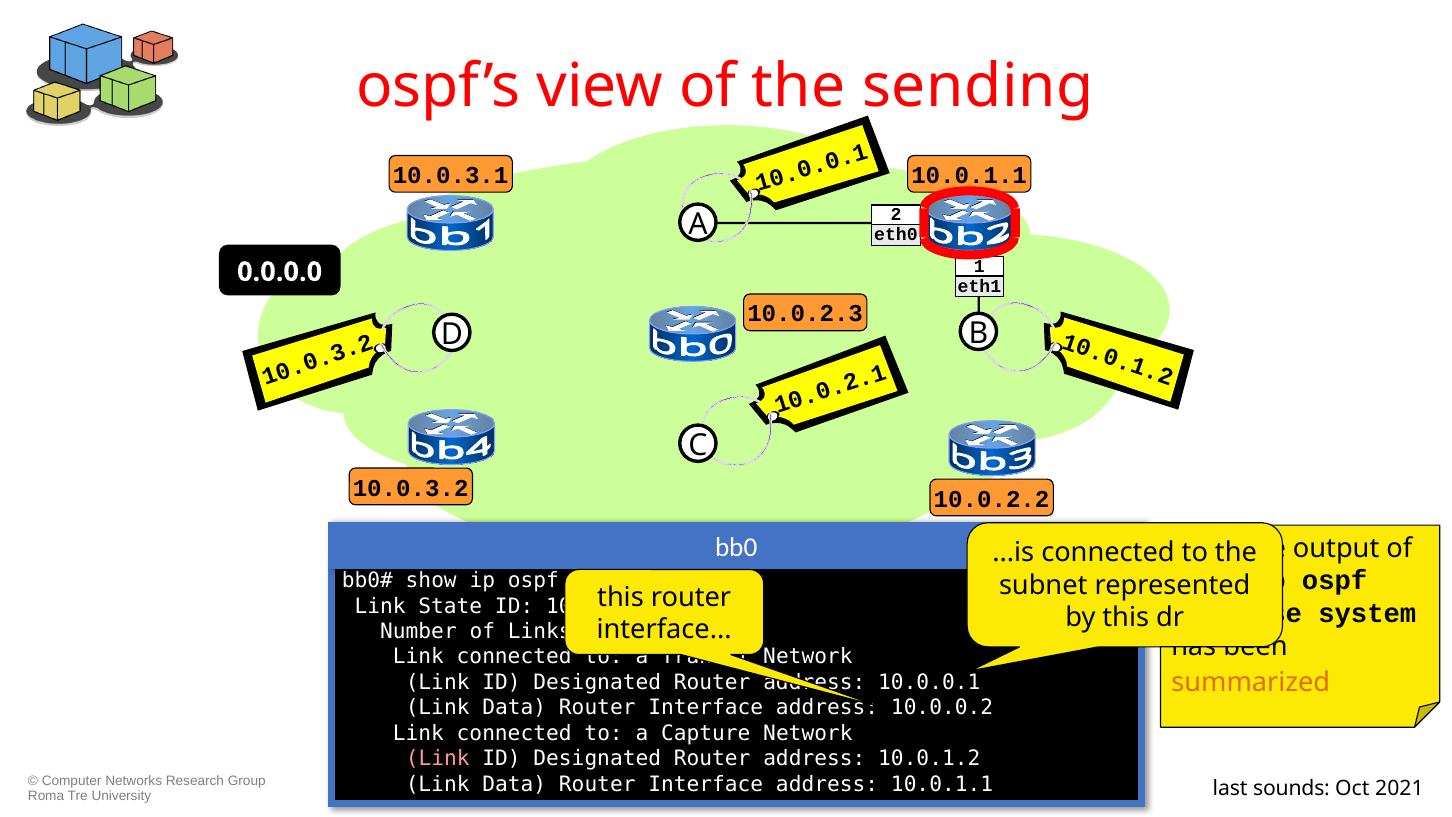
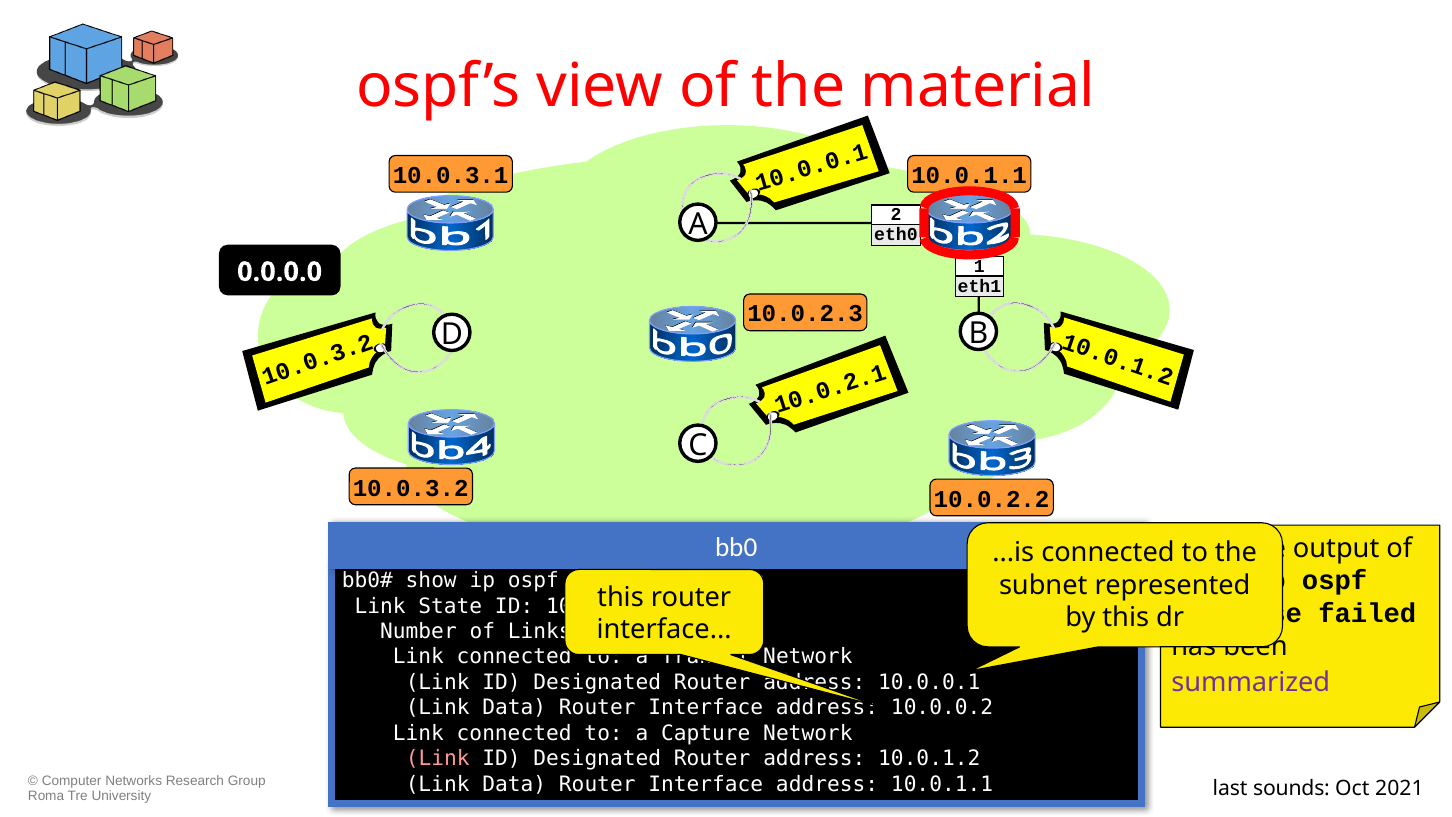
sending: sending -> material
system: system -> failed
summarized colour: orange -> purple
